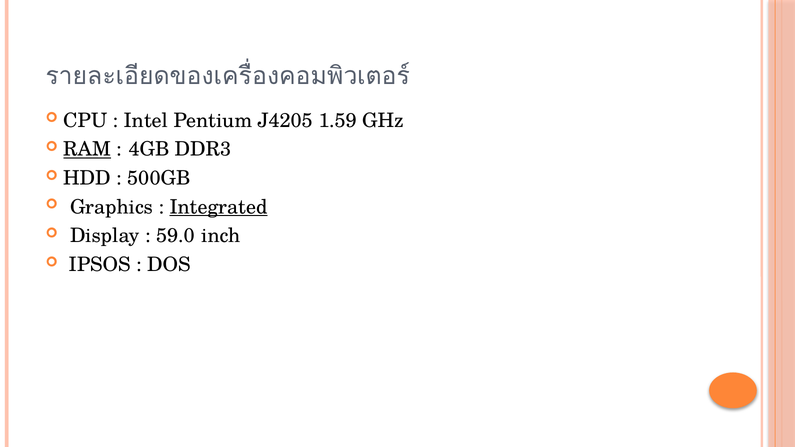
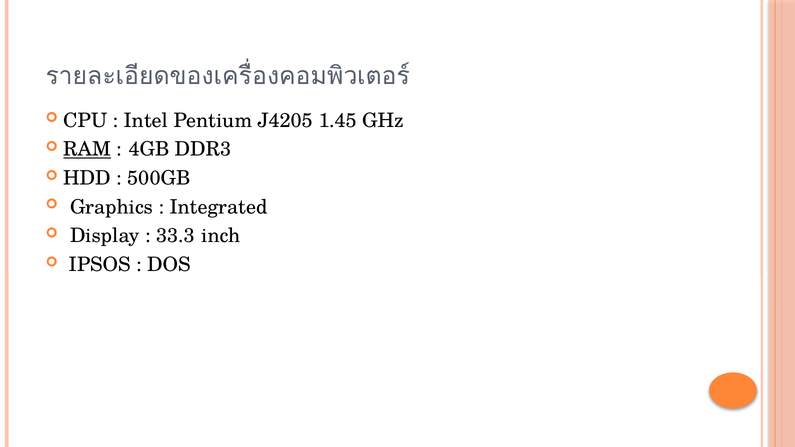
1.59: 1.59 -> 1.45
Integrated underline: present -> none
59.0: 59.0 -> 33.3
